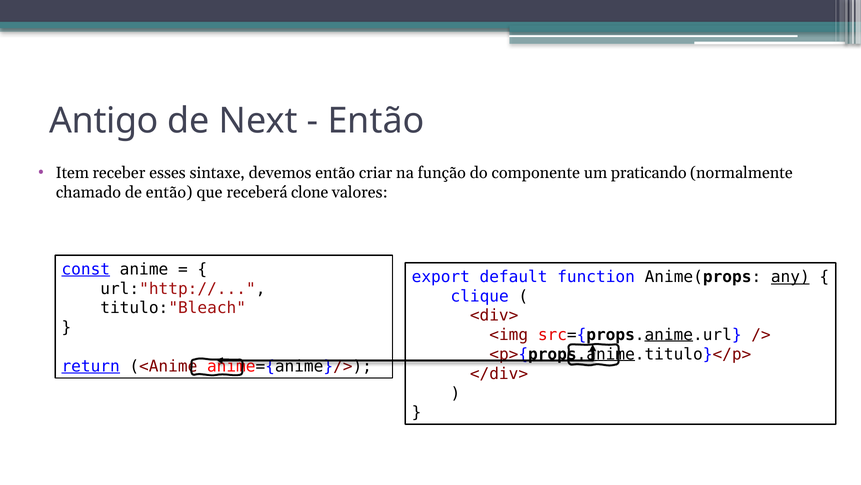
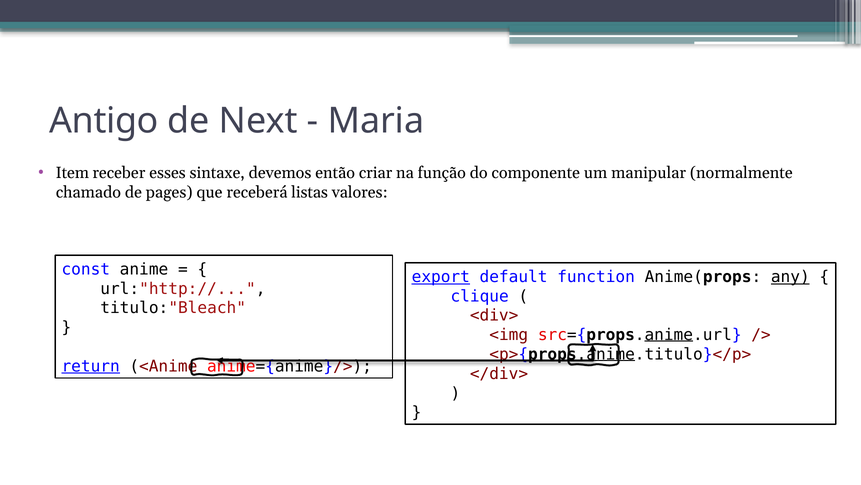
Então at (376, 121): Então -> Maria
praticando: praticando -> manipular
de então: então -> pages
clone: clone -> listas
const underline: present -> none
export underline: none -> present
